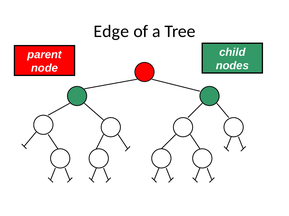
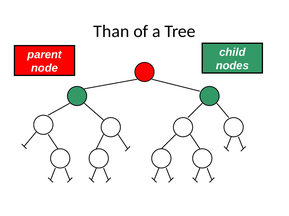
Edge: Edge -> Than
